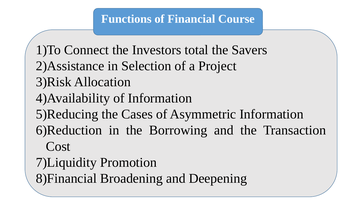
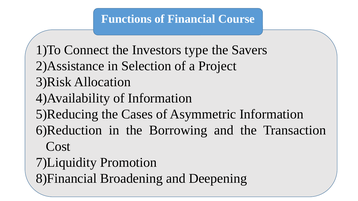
total: total -> type
